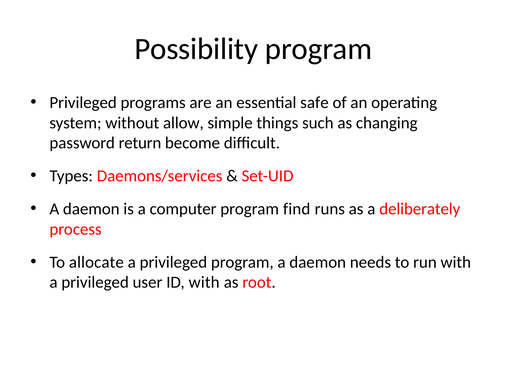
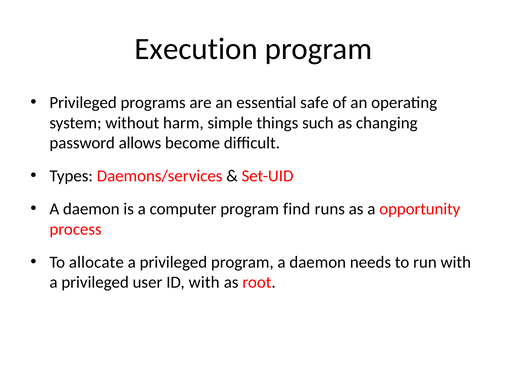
Possibility: Possibility -> Execution
allow: allow -> harm
return: return -> allows
deliberately: deliberately -> opportunity
